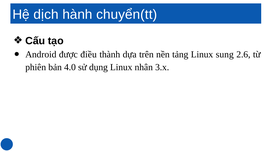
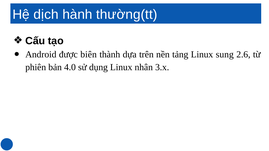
chuyển(tt: chuyển(tt -> thường(tt
điều: điều -> biên
